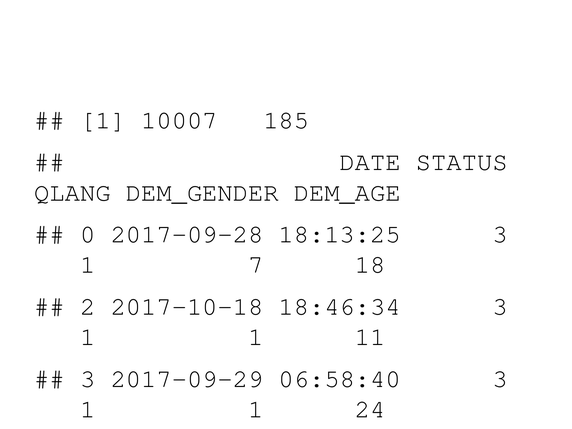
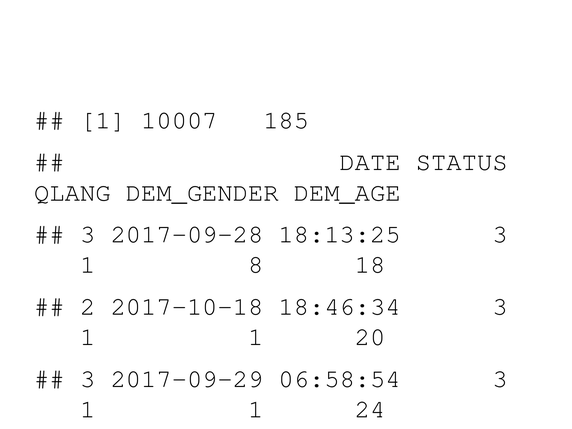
0 at (88, 234): 0 -> 3
7: 7 -> 8
11: 11 -> 20
06:58:40: 06:58:40 -> 06:58:54
